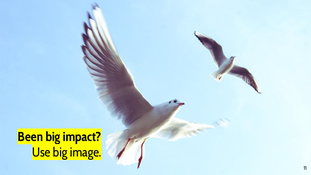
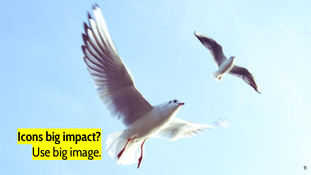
Been: Been -> Icons
